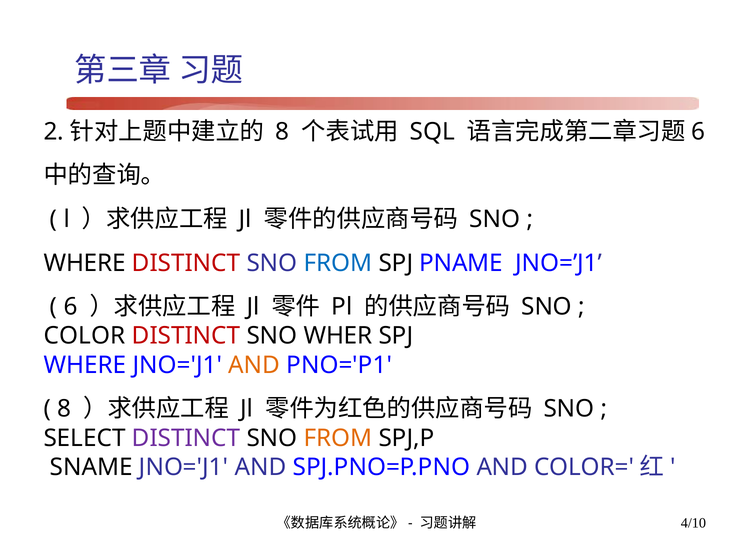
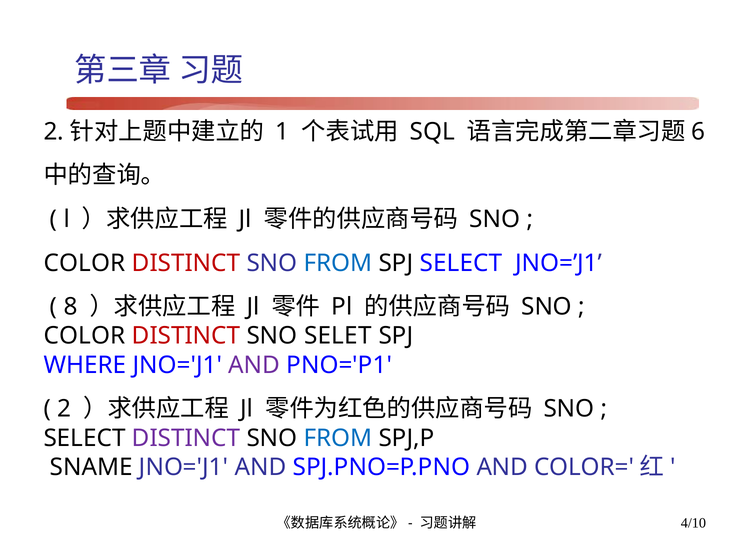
8 at (282, 132): 8 -> 1
WHERE at (85, 263): WHERE -> COLOR
SPJ PNAME: PNAME -> SELECT
6 at (71, 307): 6 -> 8
WHER: WHER -> SELET
AND at (254, 365) colour: orange -> purple
8 at (64, 409): 8 -> 2
FROM at (338, 438) colour: orange -> blue
